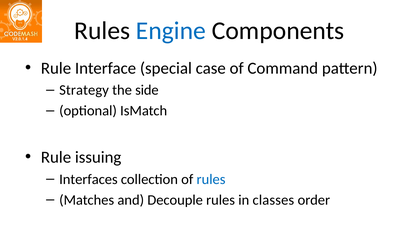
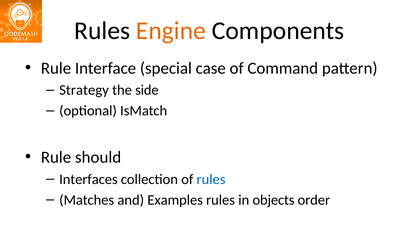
Engine colour: blue -> orange
issuing: issuing -> should
Decouple: Decouple -> Examples
classes: classes -> objects
